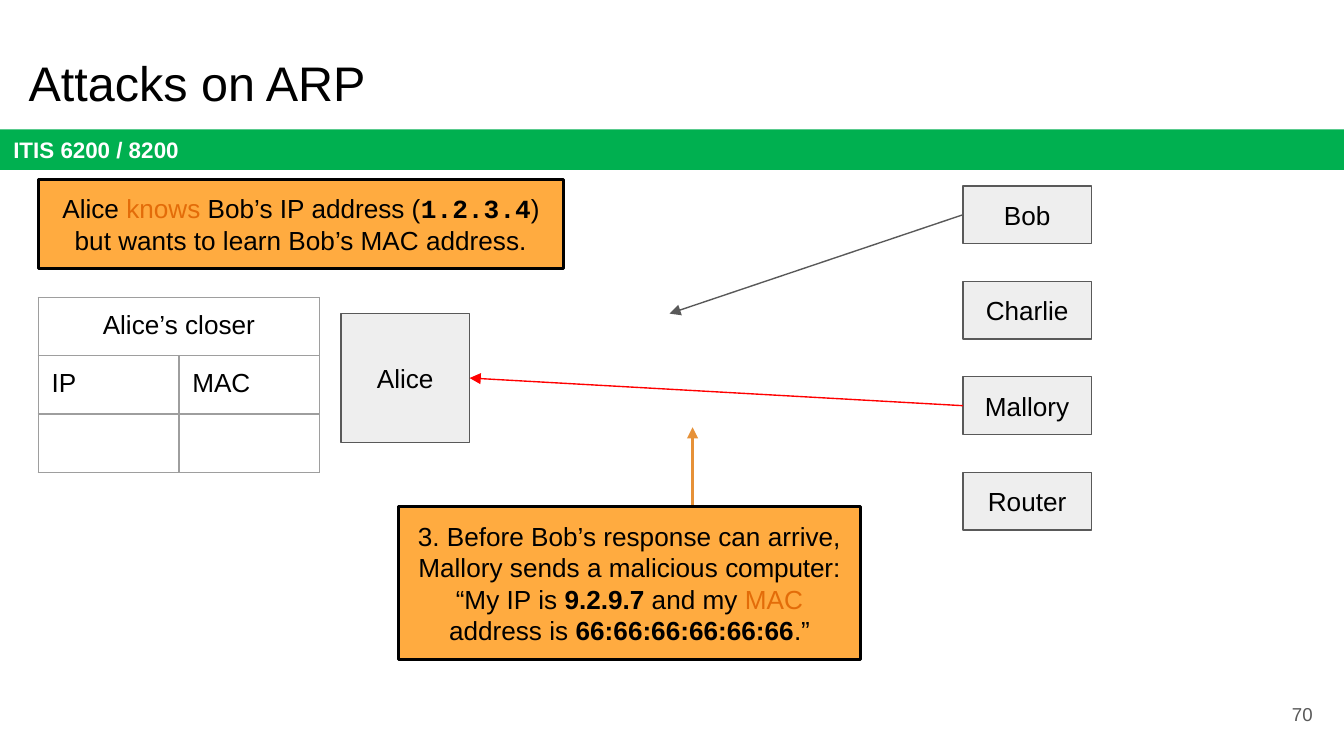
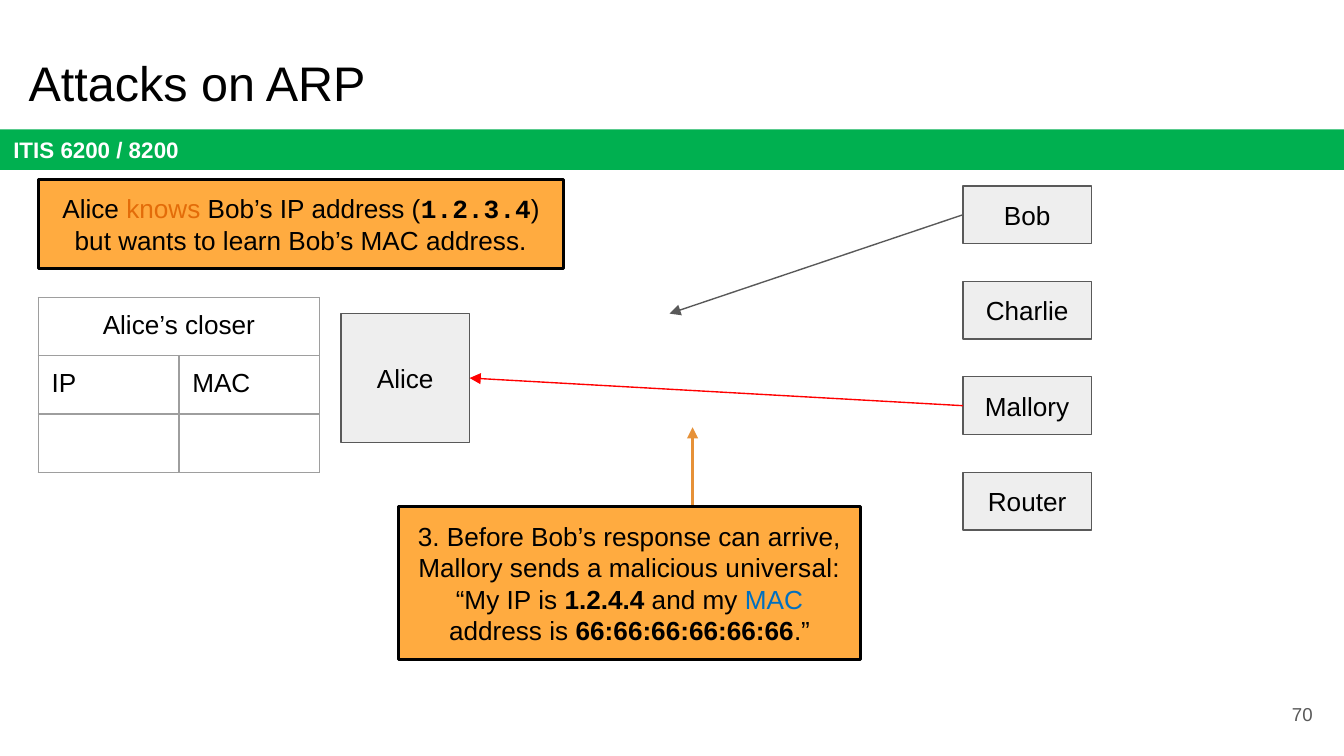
computer: computer -> universal
9.2.9.7: 9.2.9.7 -> 1.2.4.4
MAC at (774, 601) colour: orange -> blue
